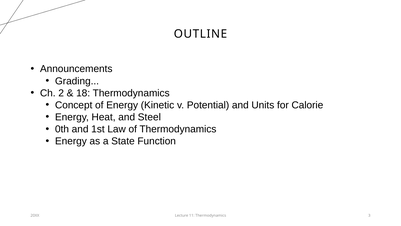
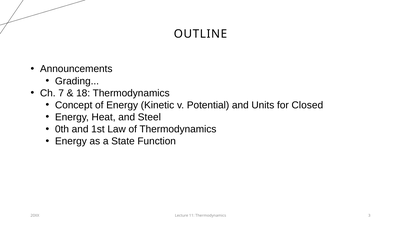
2: 2 -> 7
Calorie: Calorie -> Closed
